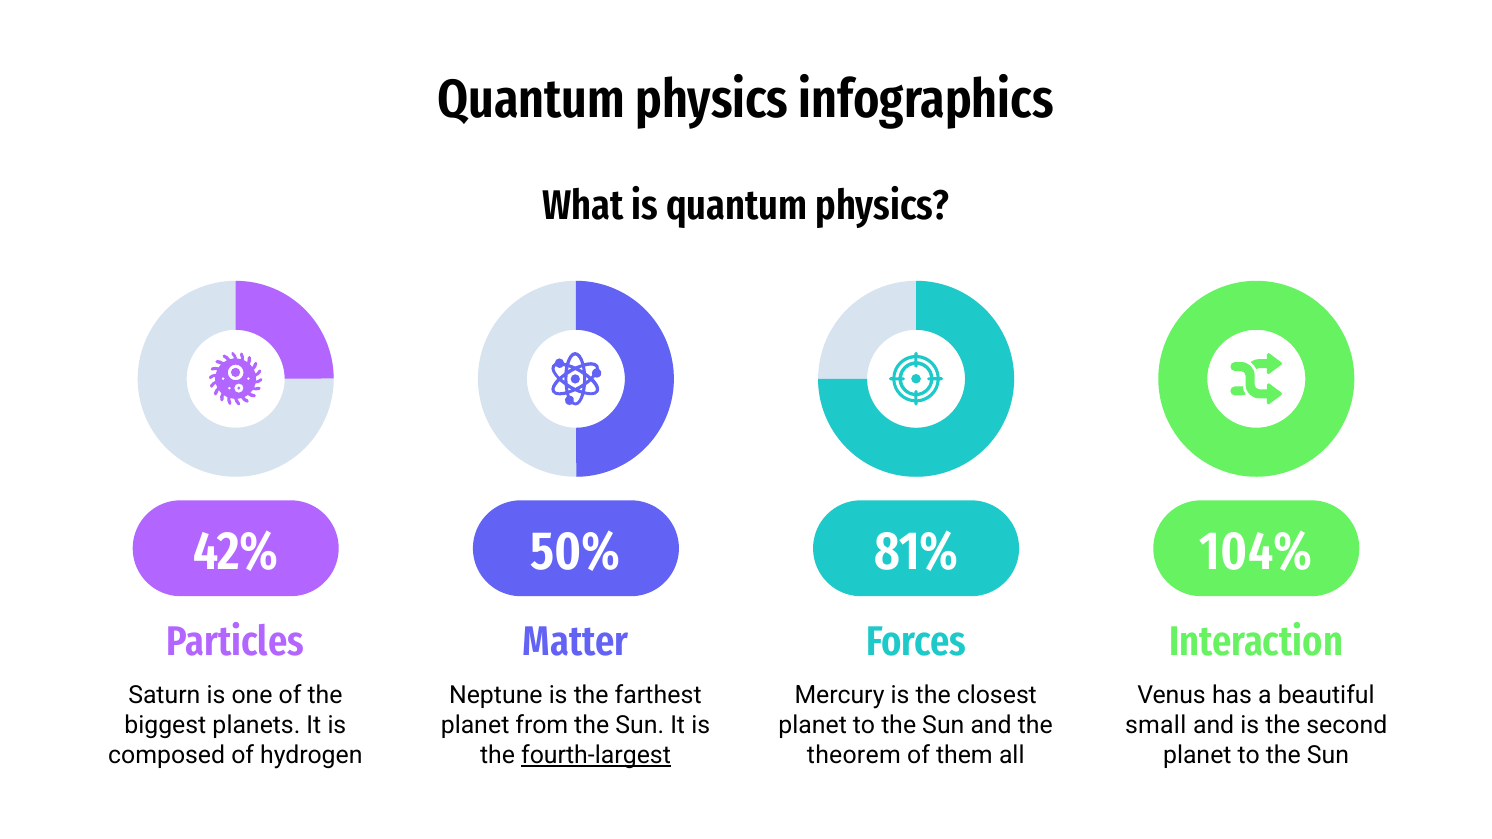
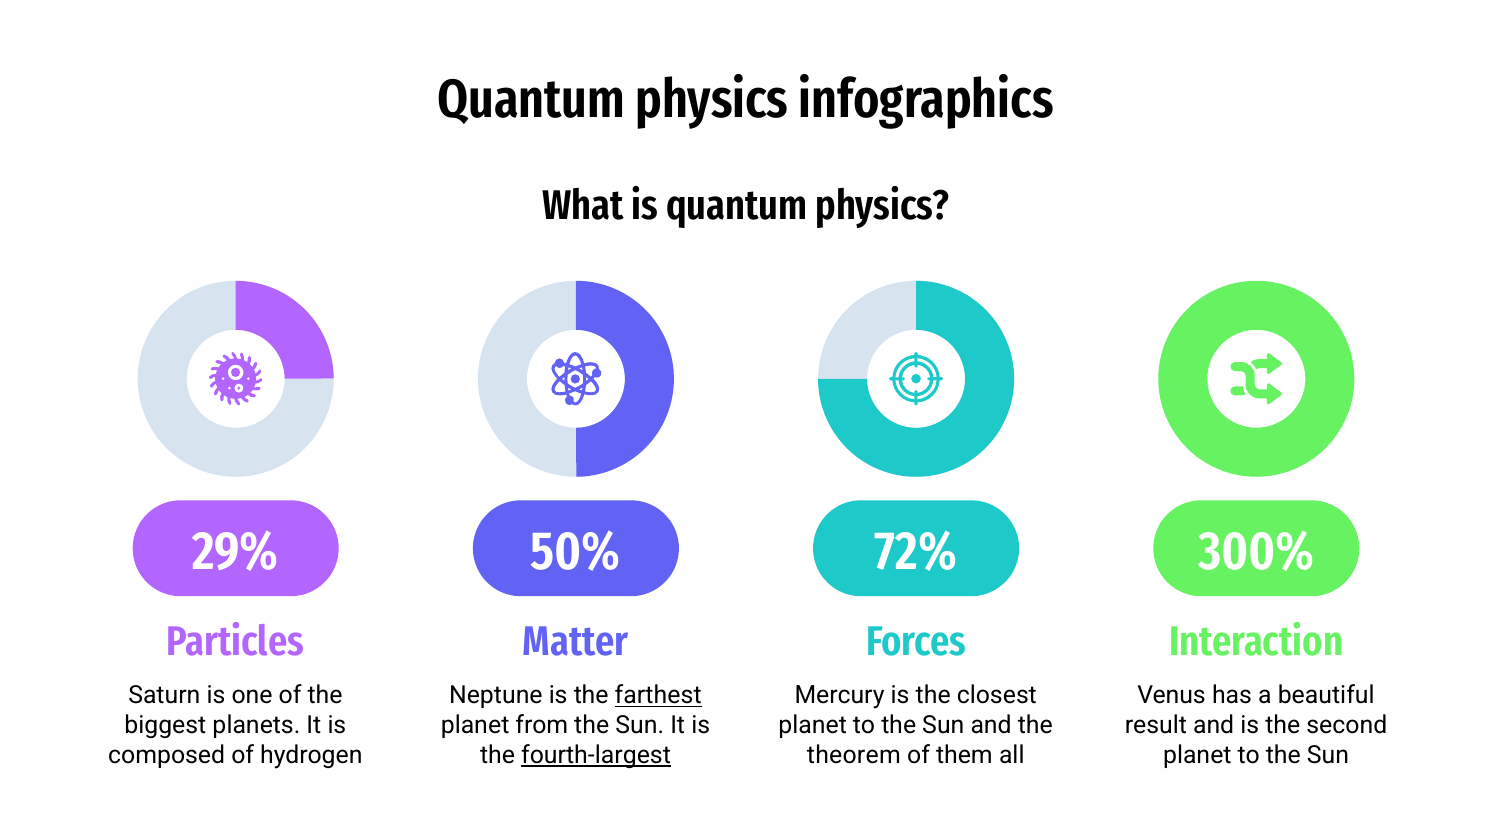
42%: 42% -> 29%
81%: 81% -> 72%
104%: 104% -> 300%
farthest underline: none -> present
small: small -> result
